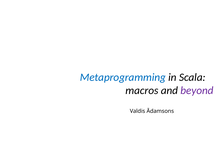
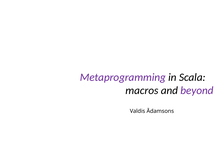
Metaprogramming colour: blue -> purple
